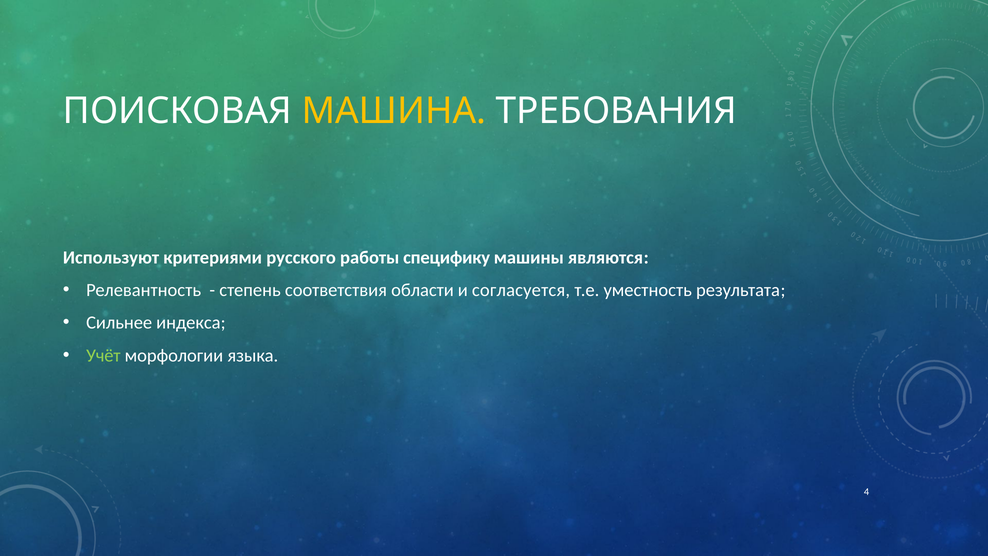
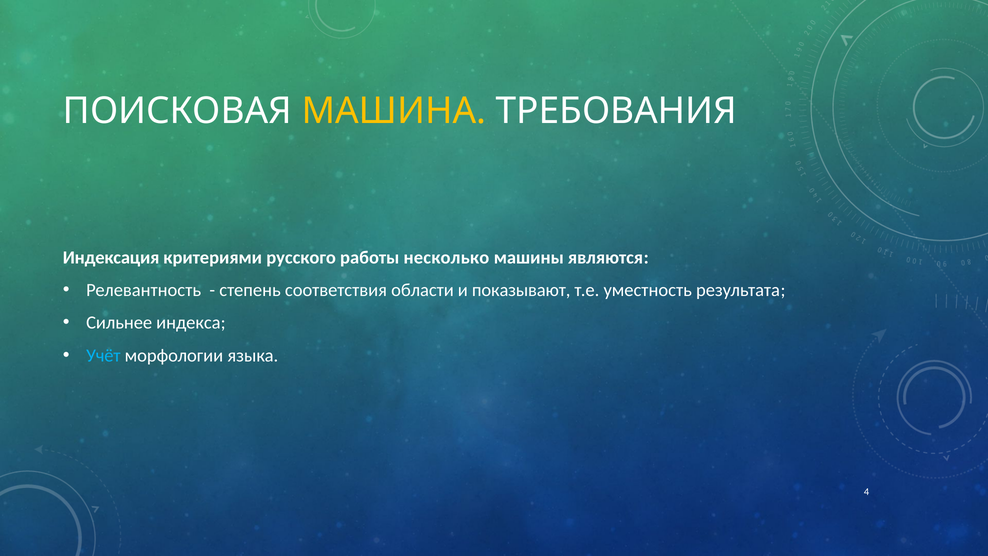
Используют: Используют -> Индексация
специфику: специфику -> несколько
согласуется: согласуется -> показывают
Учёт colour: light green -> light blue
